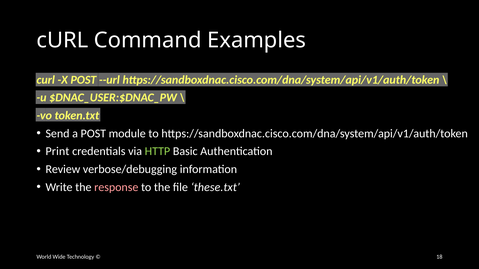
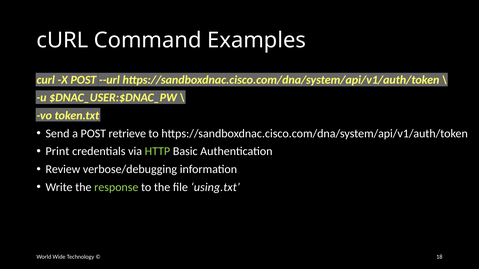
module: module -> retrieve
response colour: pink -> light green
these.txt: these.txt -> using.txt
